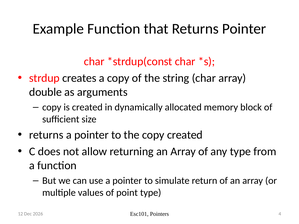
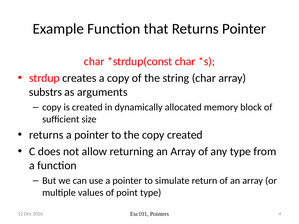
double: double -> substrs
